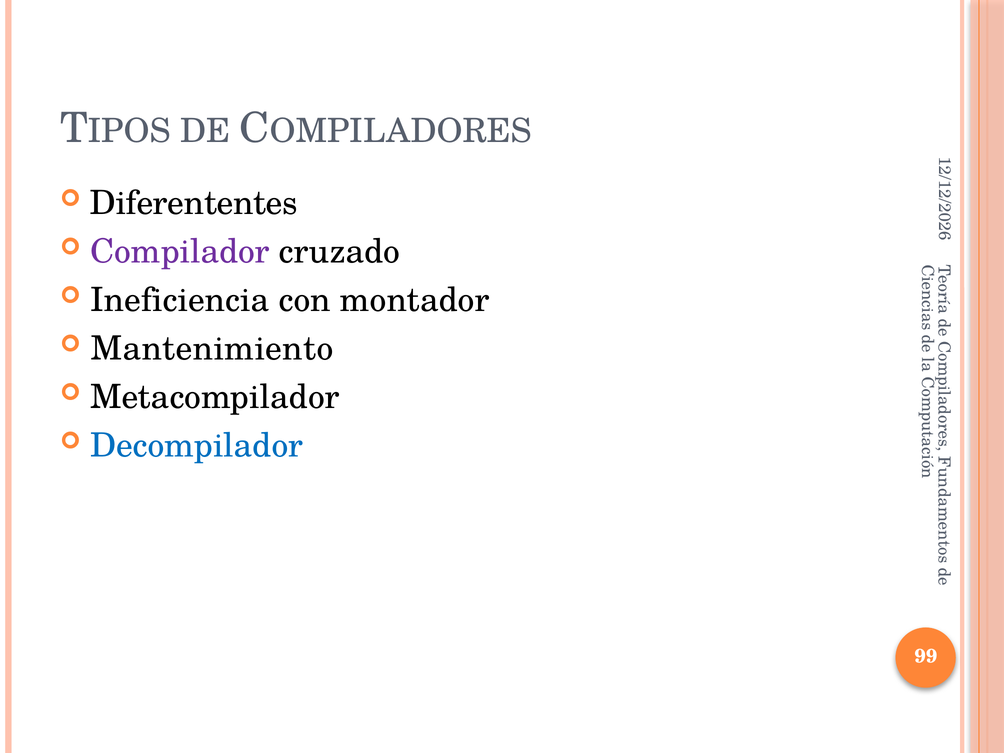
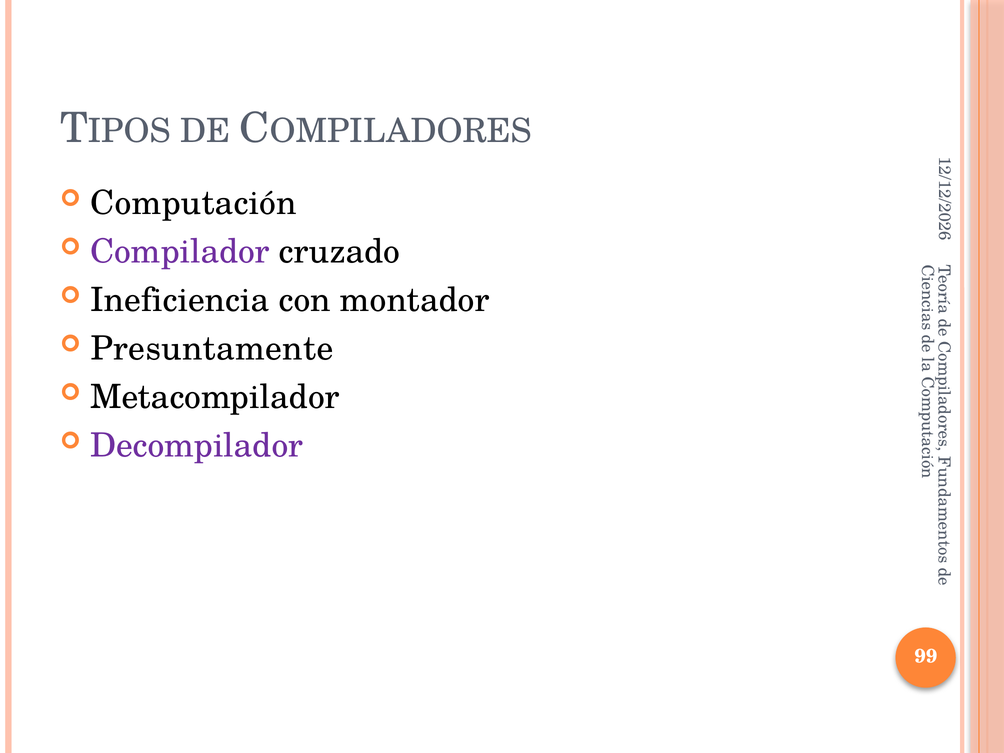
Diferententes: Diferententes -> Computación
Mantenimiento: Mantenimiento -> Presuntamente
Decompilador colour: blue -> purple
